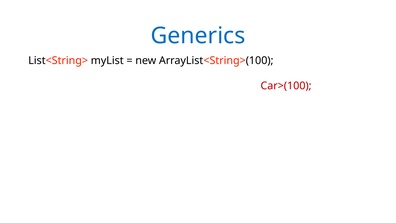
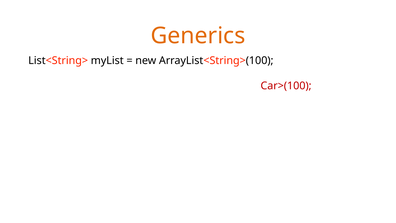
Generics colour: blue -> orange
